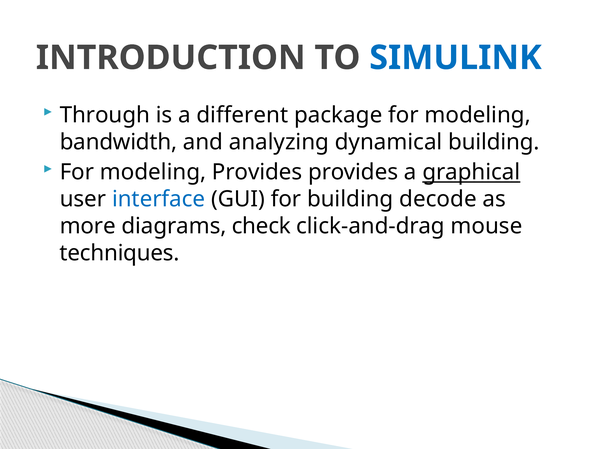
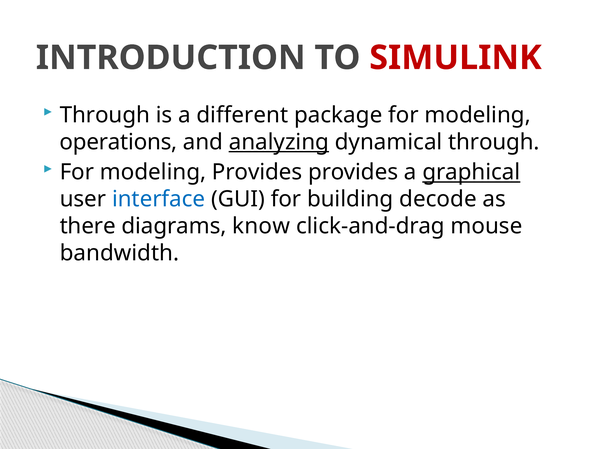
SIMULINK colour: blue -> red
bandwidth: bandwidth -> operations
analyzing underline: none -> present
dynamical building: building -> through
more: more -> there
check: check -> know
techniques: techniques -> bandwidth
